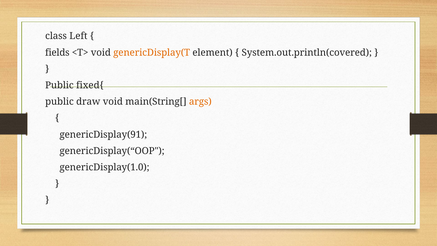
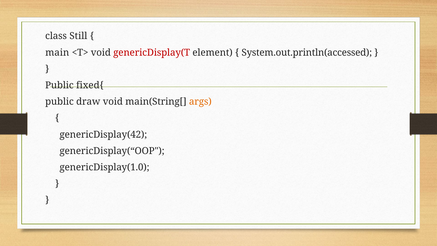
Left: Left -> Still
fields: fields -> main
genericDisplay(T colour: orange -> red
System.out.println(covered: System.out.println(covered -> System.out.println(accessed
genericDisplay(91: genericDisplay(91 -> genericDisplay(42
